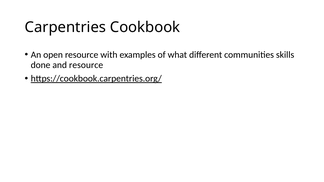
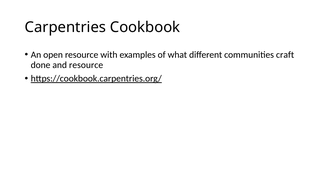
skills: skills -> craft
